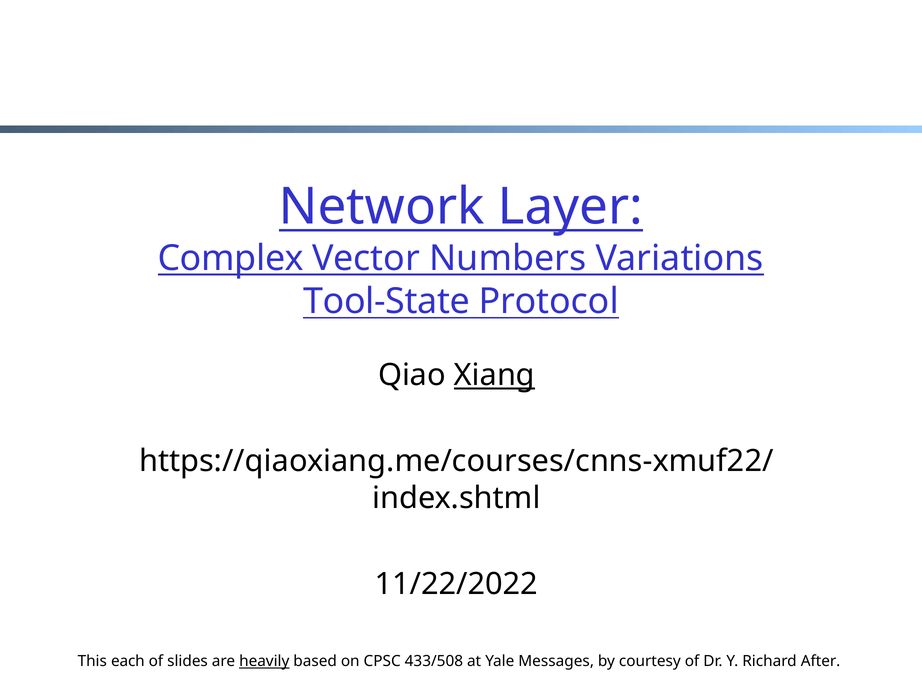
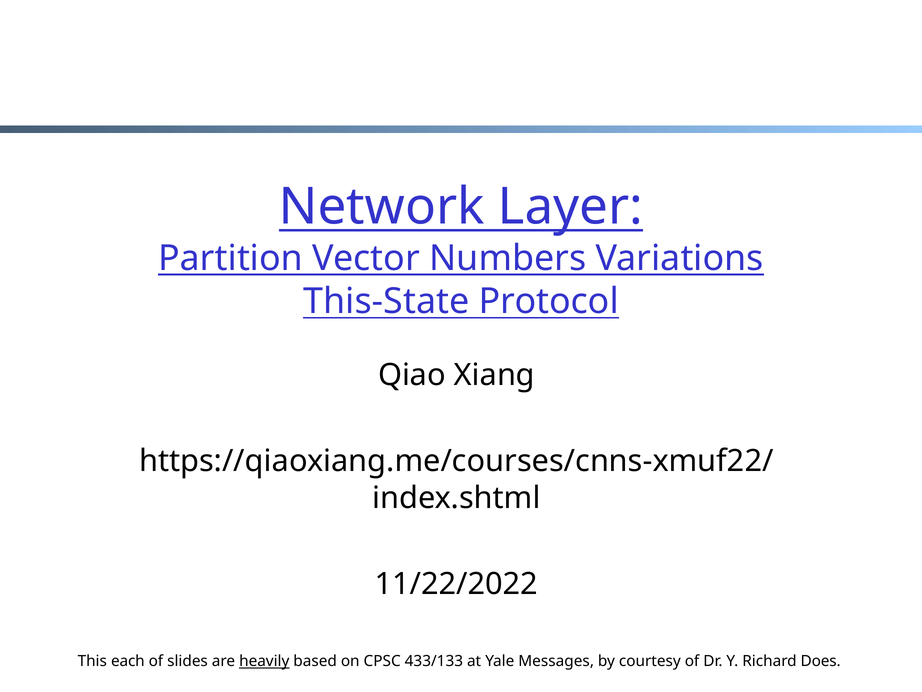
Complex: Complex -> Partition
Tool-State: Tool-State -> This-State
Xiang underline: present -> none
433/508: 433/508 -> 433/133
After: After -> Does
